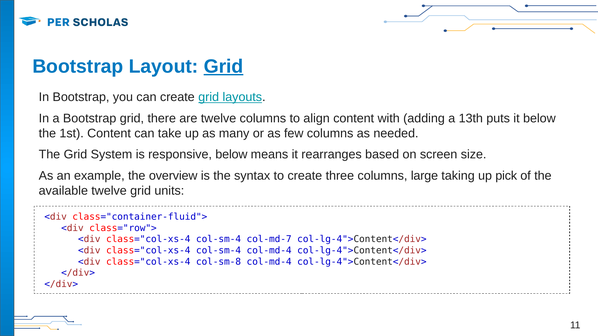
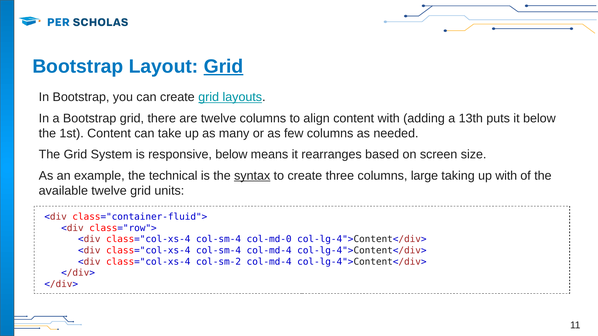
overview: overview -> technical
syntax underline: none -> present
up pick: pick -> with
col-md-7: col-md-7 -> col-md-0
col-sm-8: col-sm-8 -> col-sm-2
